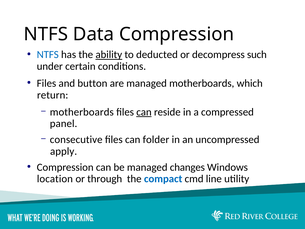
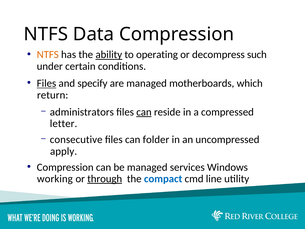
NTFS at (48, 55) colour: blue -> orange
deducted: deducted -> operating
Files at (46, 83) underline: none -> present
button: button -> specify
motherboards at (82, 112): motherboards -> administrators
panel: panel -> letter
changes: changes -> services
location: location -> working
through underline: none -> present
